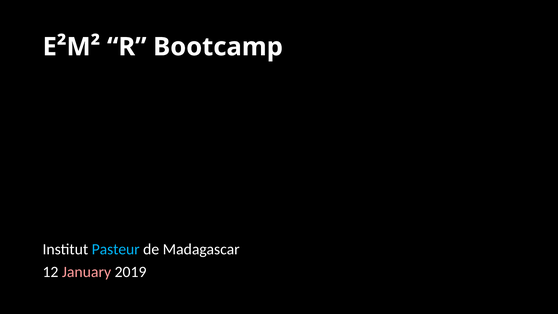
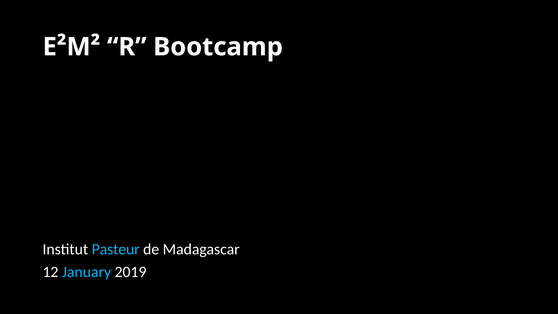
January colour: pink -> light blue
